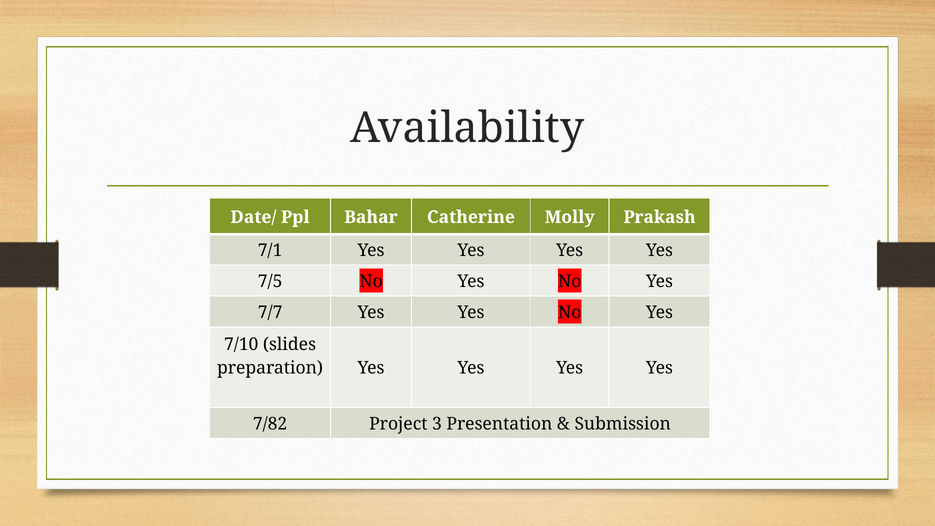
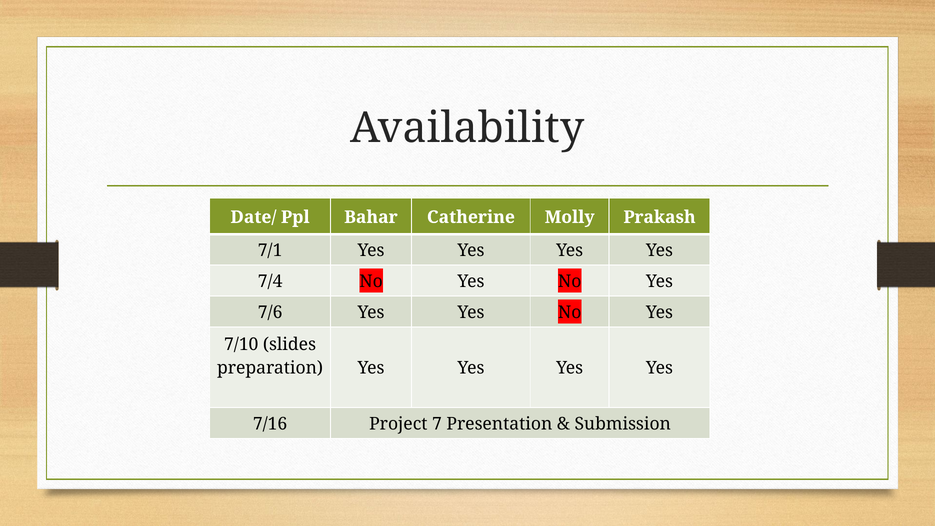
7/5: 7/5 -> 7/4
7/7: 7/7 -> 7/6
7/82: 7/82 -> 7/16
3: 3 -> 7
